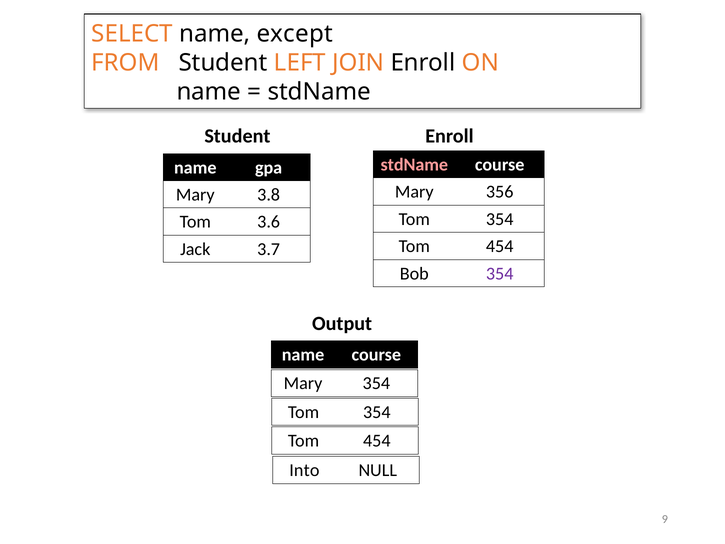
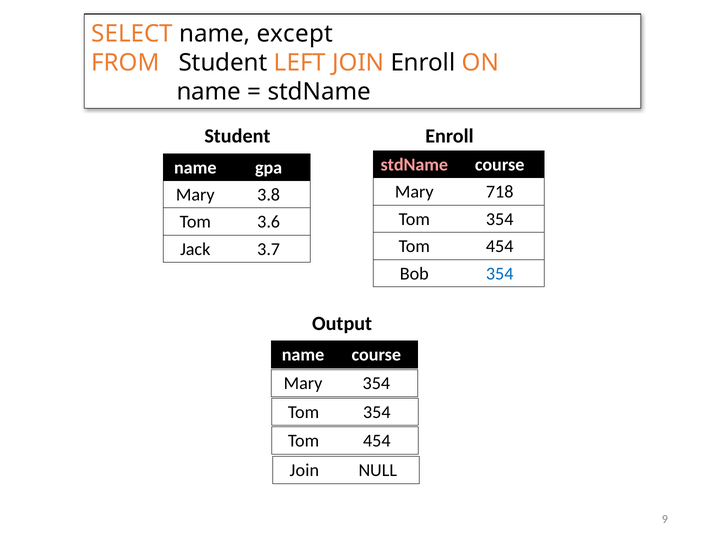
356: 356 -> 718
354 at (500, 273) colour: purple -> blue
Into at (304, 470): Into -> Join
